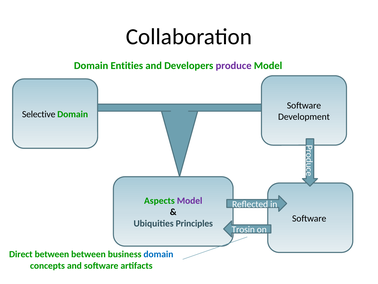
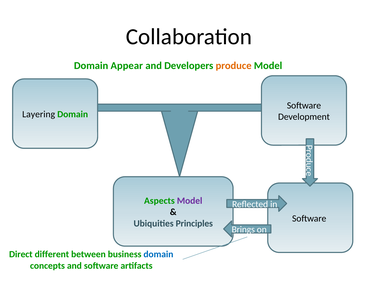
Entities: Entities -> Appear
produce colour: purple -> orange
Selective: Selective -> Layering
Trosin: Trosin -> Brings
Direct between: between -> different
